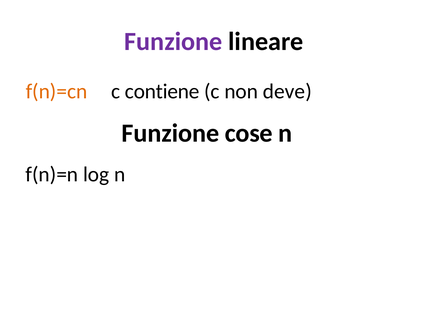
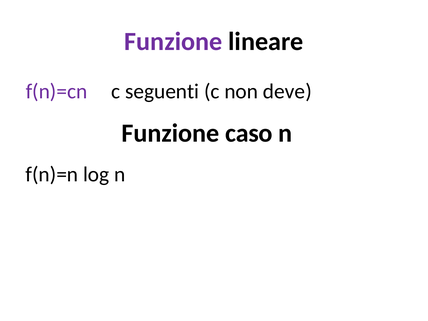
f(n)=cn colour: orange -> purple
contiene: contiene -> seguenti
cose: cose -> caso
